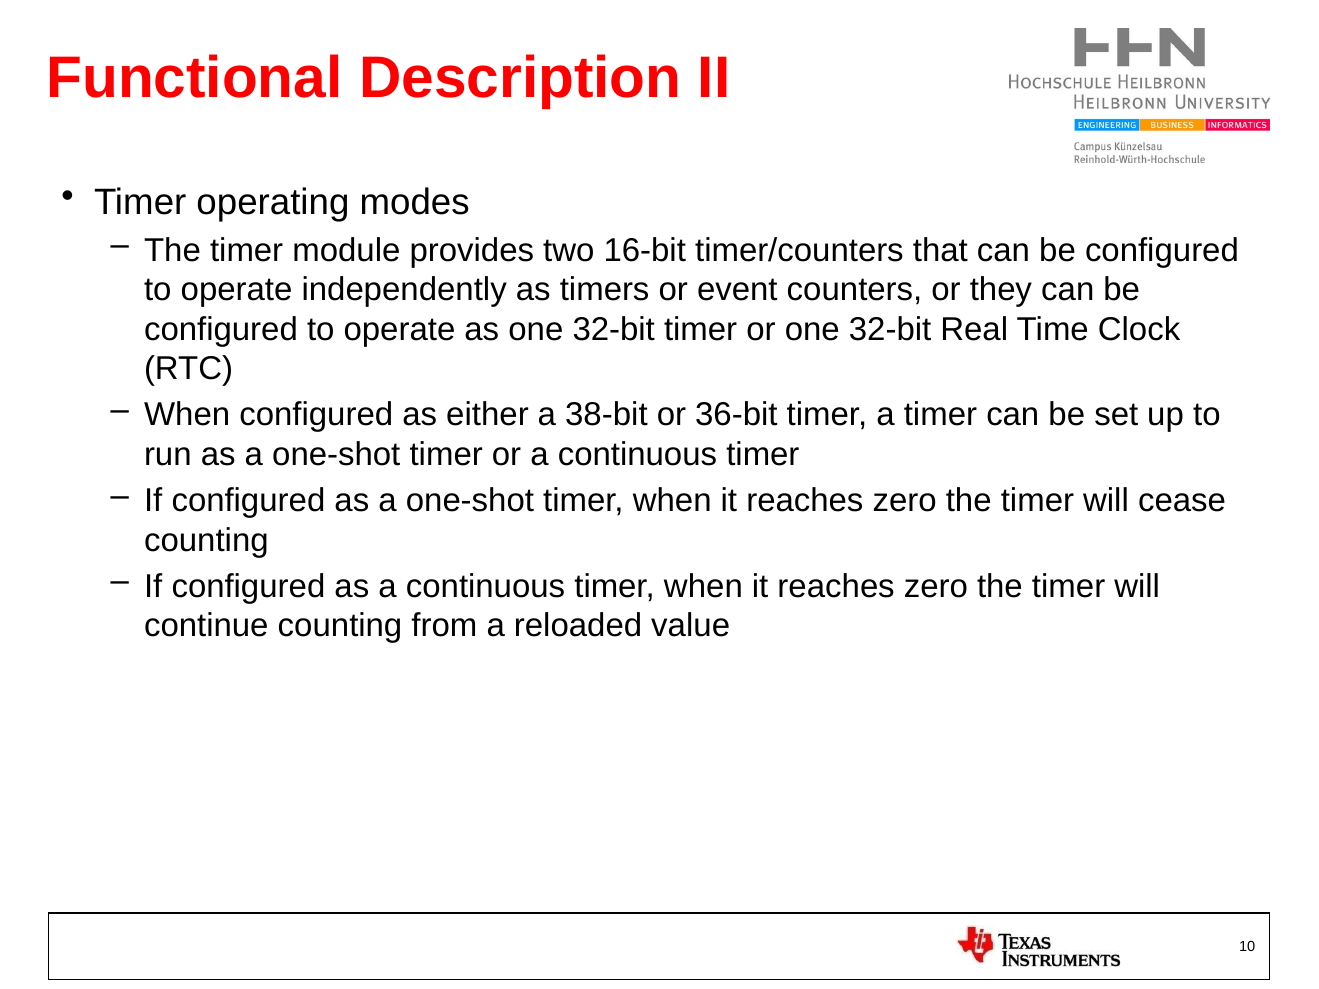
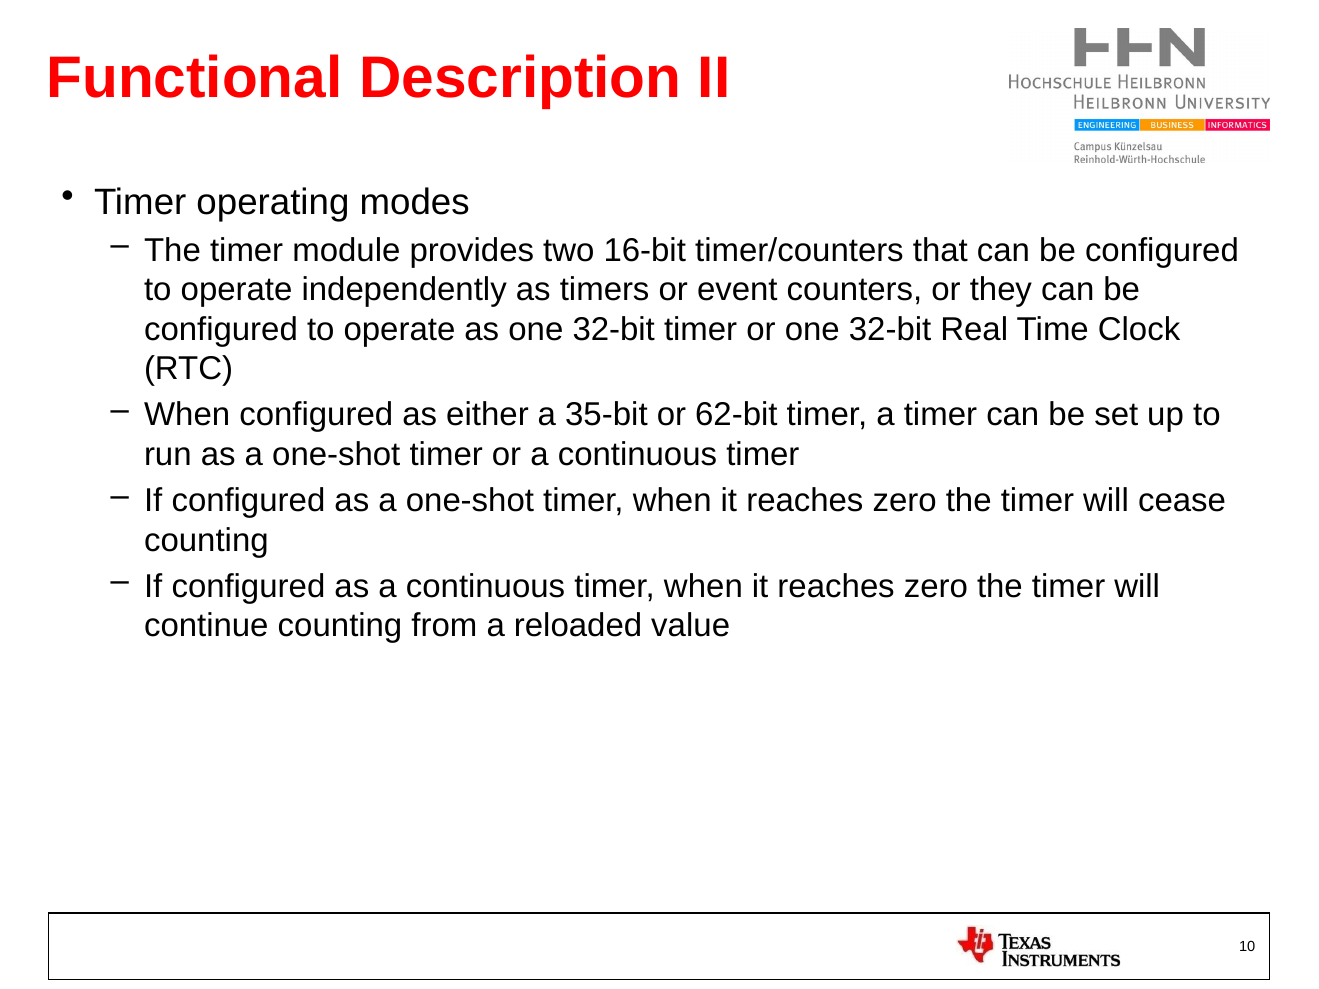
38-bit: 38-bit -> 35-bit
36-bit: 36-bit -> 62-bit
